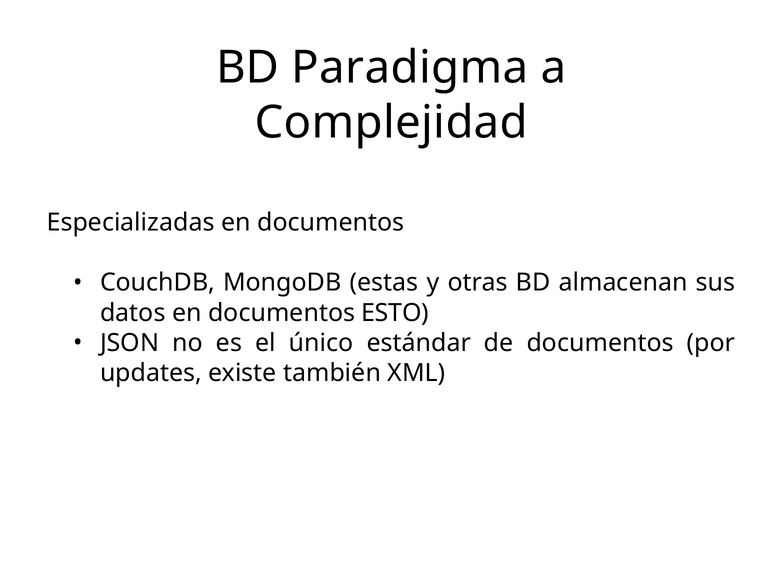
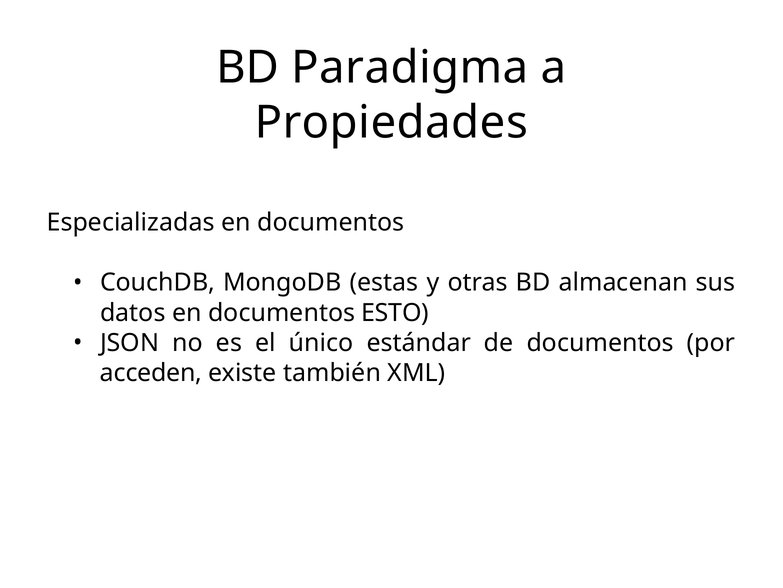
Complejidad: Complejidad -> Propiedades
updates: updates -> acceden
